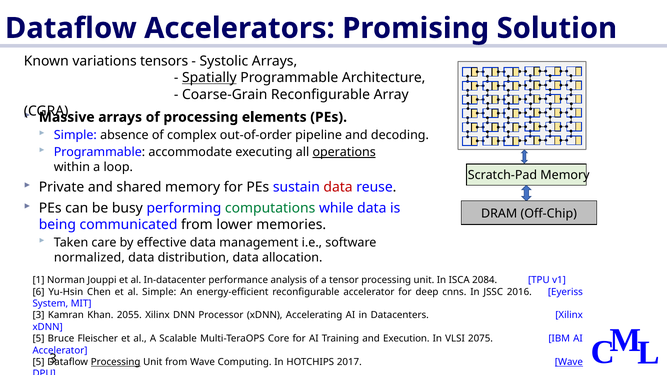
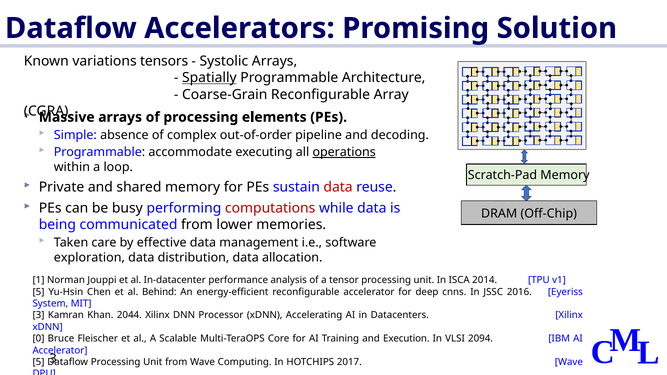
computations colour: green -> red
normalized: normalized -> exploration
2084: 2084 -> 2014
6 at (38, 292): 6 -> 5
al Simple: Simple -> Behind
2055: 2055 -> 2044
5 at (38, 339): 5 -> 0
2075: 2075 -> 2094
Processing at (116, 362) underline: present -> none
Wave at (569, 362) underline: present -> none
